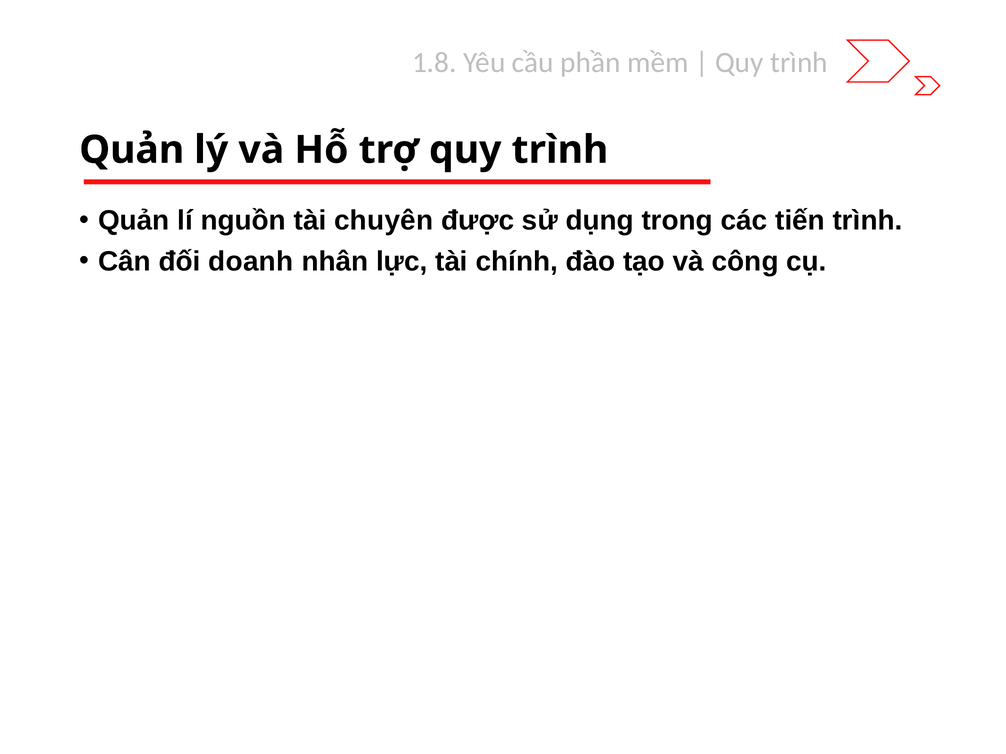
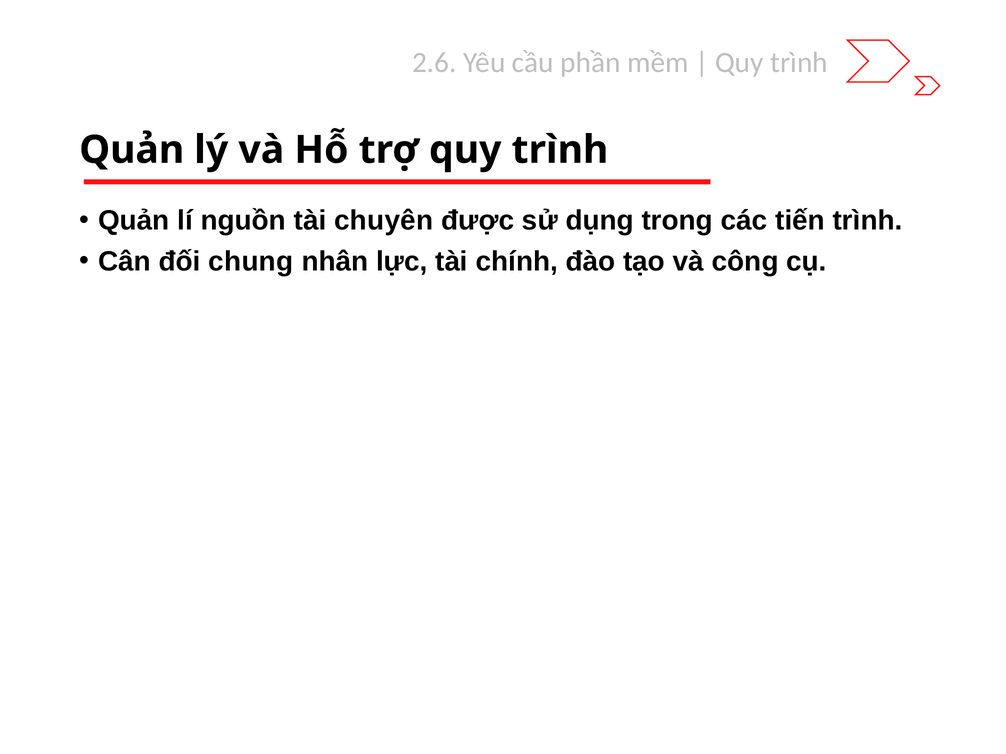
1.8: 1.8 -> 2.6
doanh: doanh -> chung
